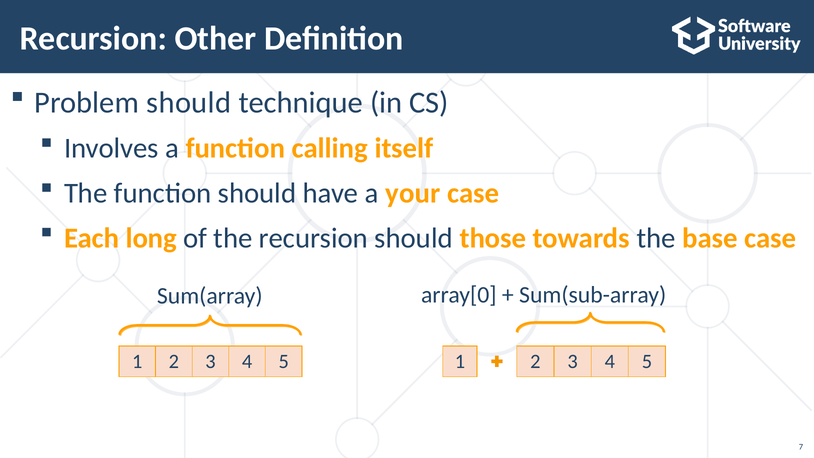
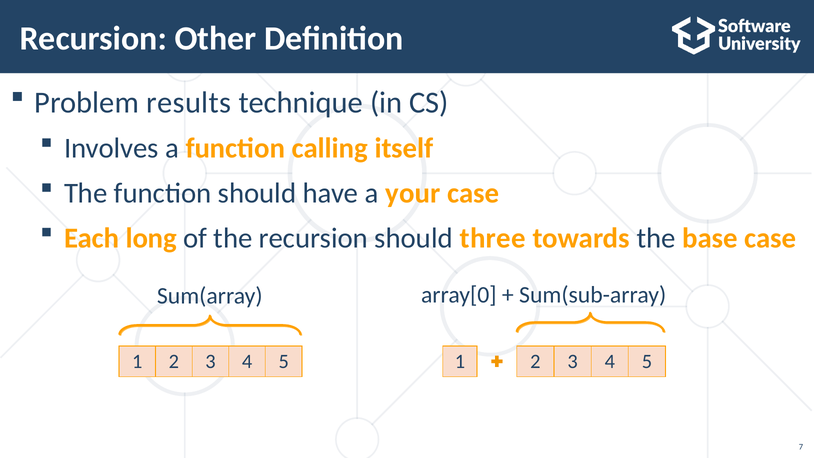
Problem should: should -> results
those: those -> three
